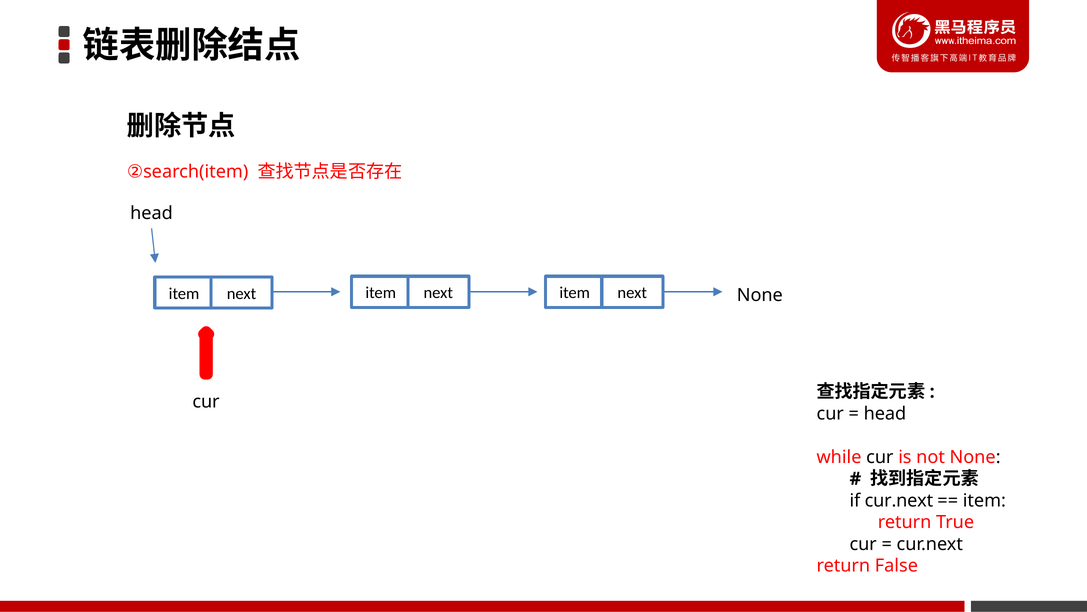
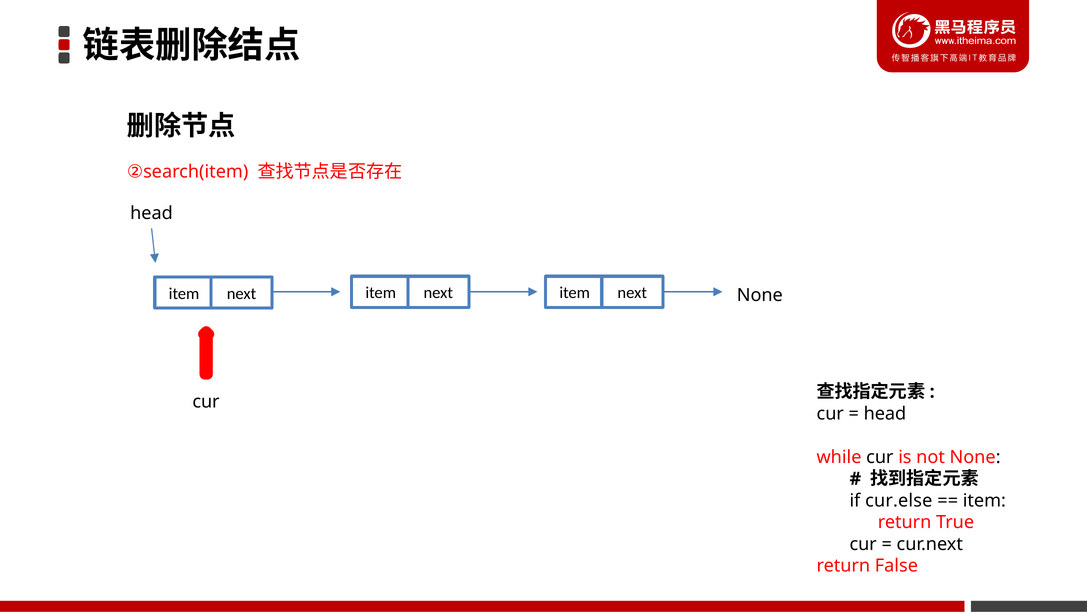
if cur.next: cur.next -> cur.else
